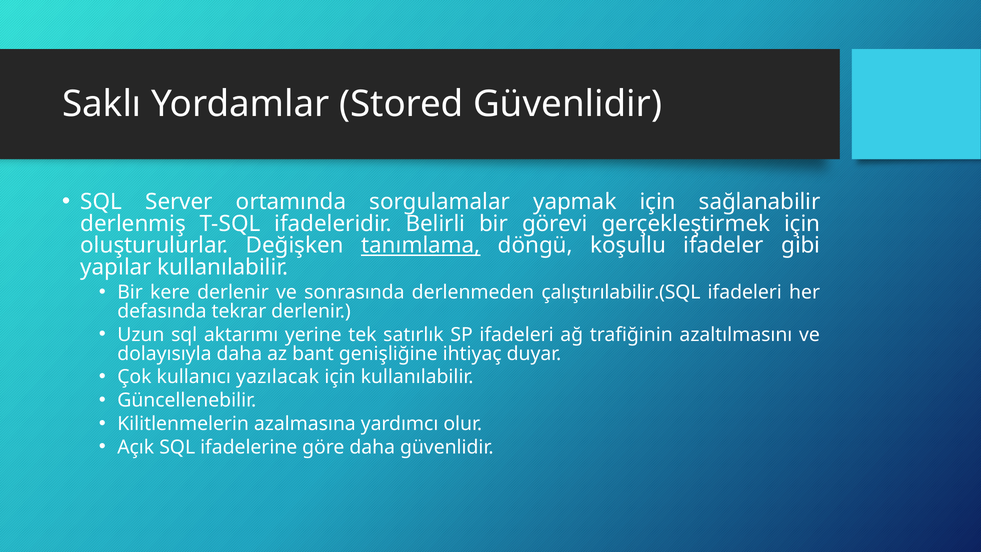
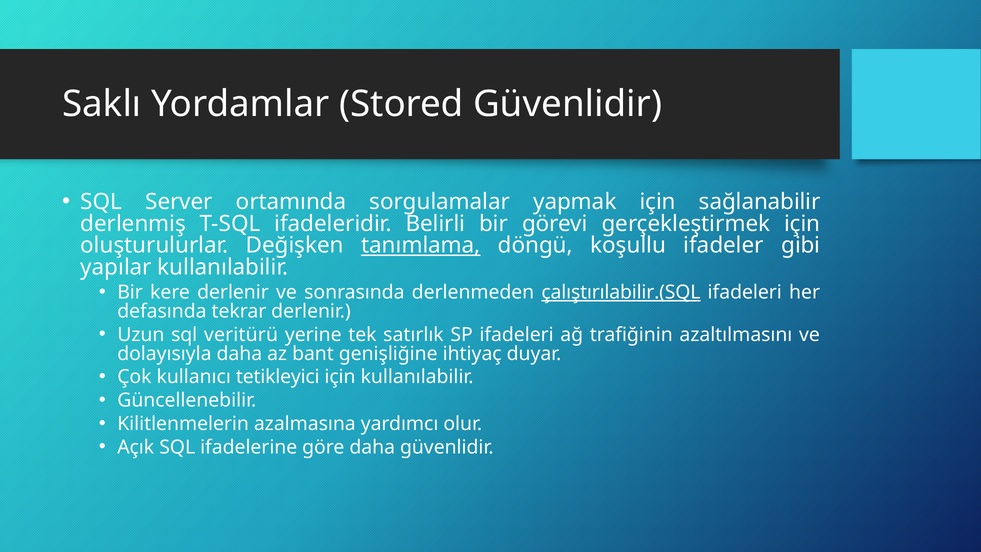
çalıştırılabilir.(SQL underline: none -> present
aktarımı: aktarımı -> veritürü
yazılacak: yazılacak -> tetikleyici
